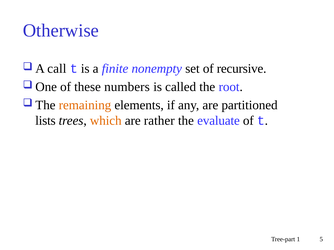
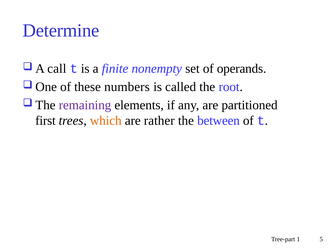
Otherwise: Otherwise -> Determine
recursive: recursive -> operands
remaining colour: orange -> purple
lists: lists -> first
evaluate: evaluate -> between
